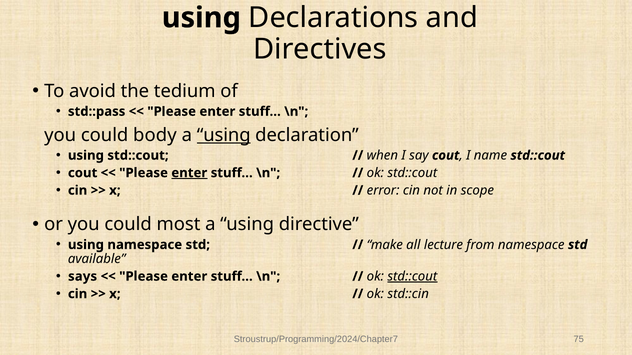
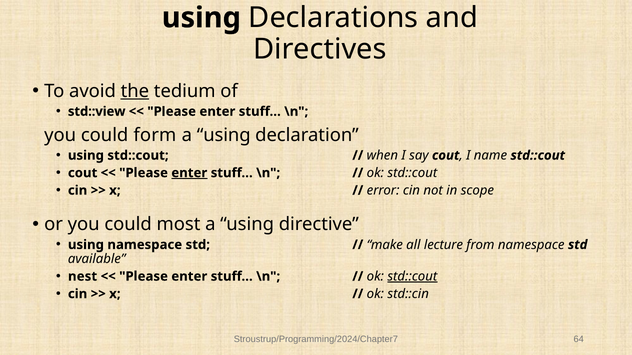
the underline: none -> present
std::pass: std::pass -> std::view
body: body -> form
using at (224, 135) underline: present -> none
says: says -> nest
75: 75 -> 64
